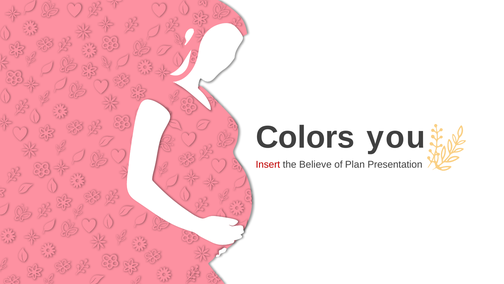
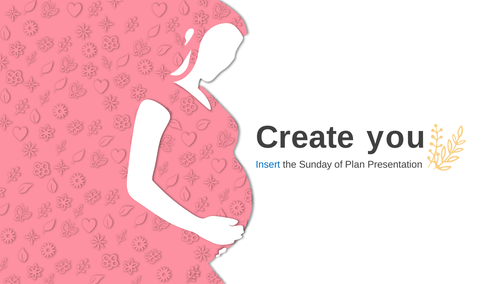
Colors: Colors -> Create
Insert colour: red -> blue
Believe: Believe -> Sunday
